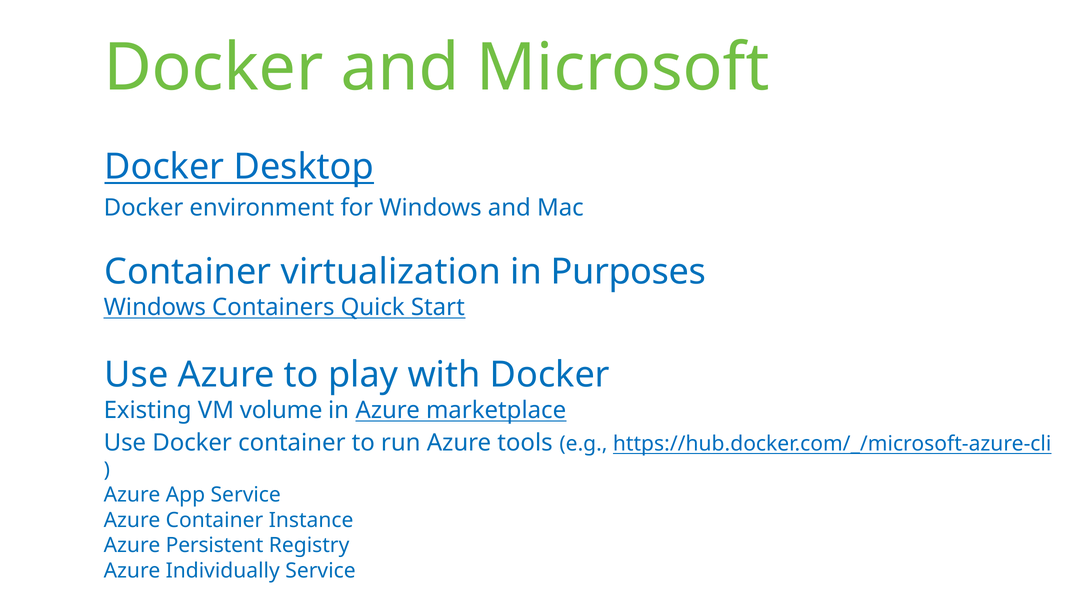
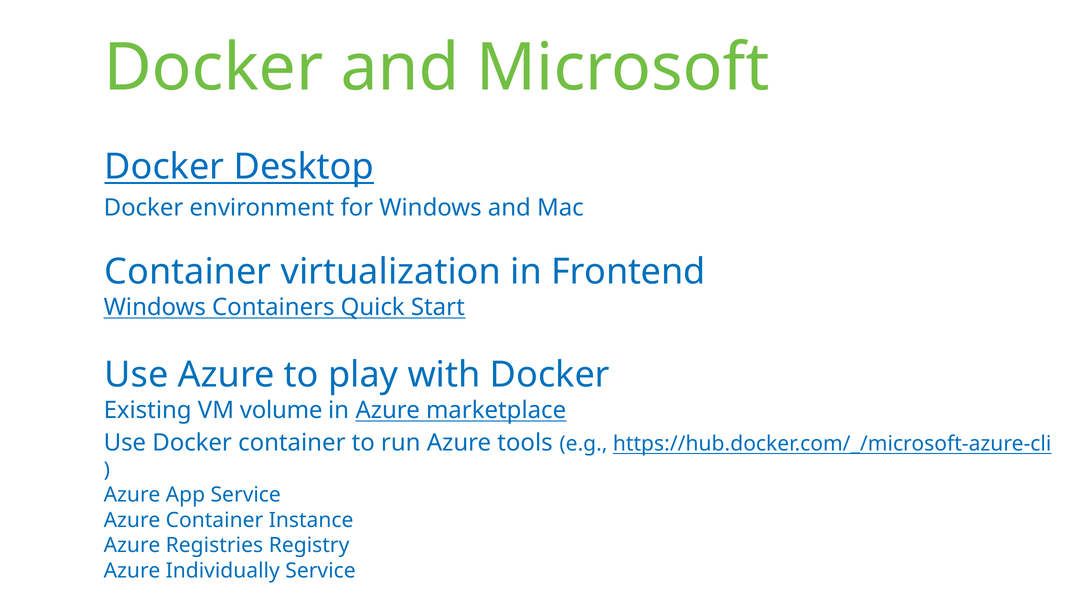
Purposes: Purposes -> Frontend
Persistent: Persistent -> Registries
